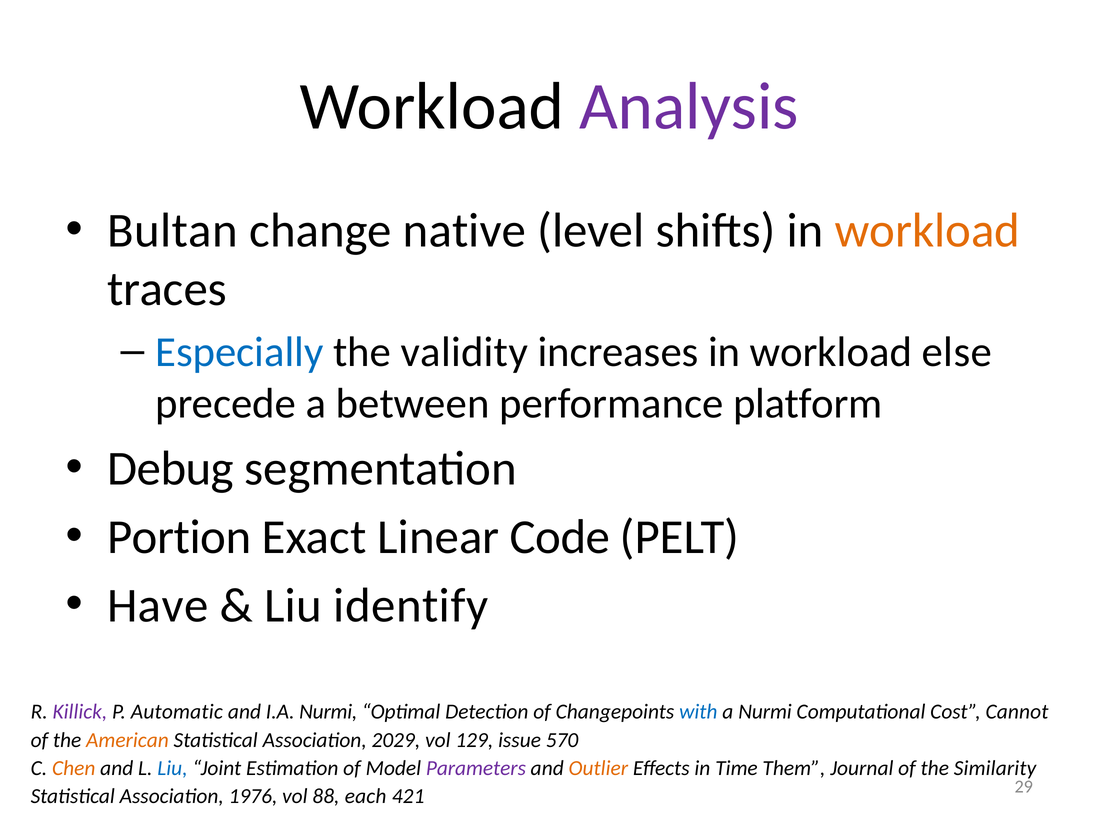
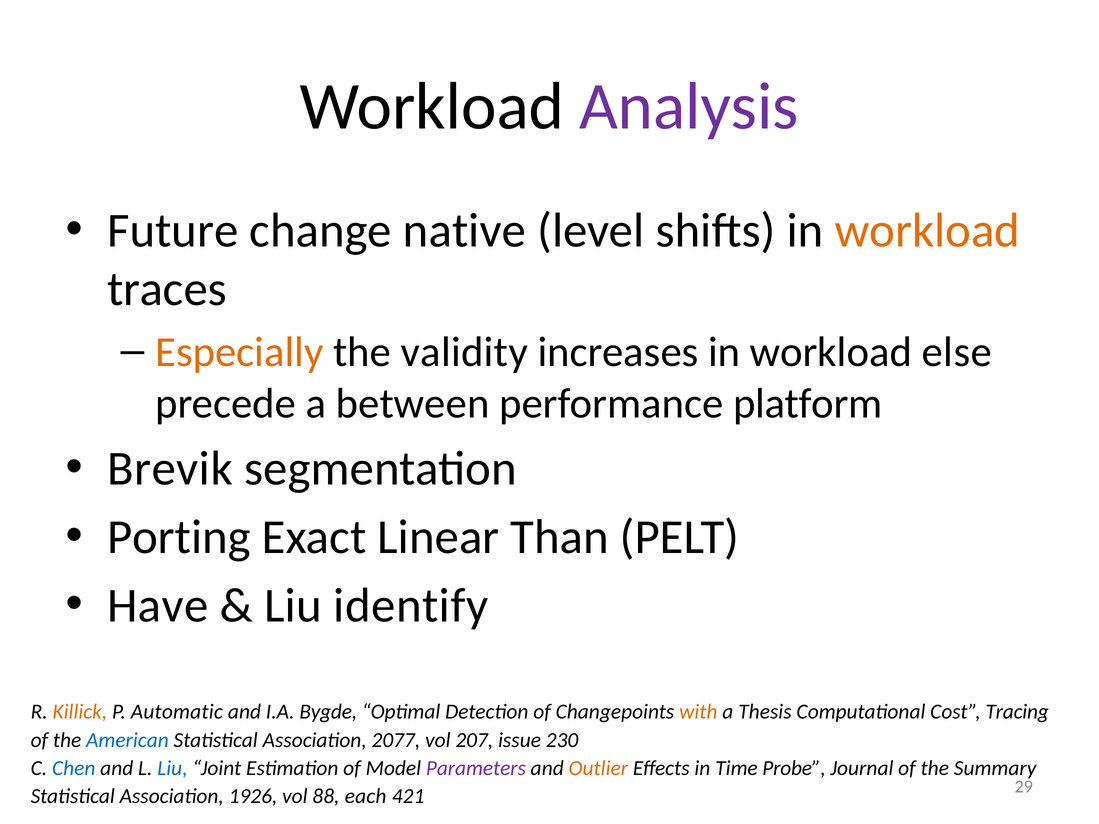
Bultan: Bultan -> Future
Especially colour: blue -> orange
Debug: Debug -> Brevik
Portion: Portion -> Porting
Code: Code -> Than
Killick colour: purple -> orange
I.A Nurmi: Nurmi -> Bygde
with colour: blue -> orange
a Nurmi: Nurmi -> Thesis
Cannot: Cannot -> Tracing
American colour: orange -> blue
2029: 2029 -> 2077
129: 129 -> 207
570: 570 -> 230
Chen colour: orange -> blue
Them: Them -> Probe
Similarity: Similarity -> Summary
1976: 1976 -> 1926
